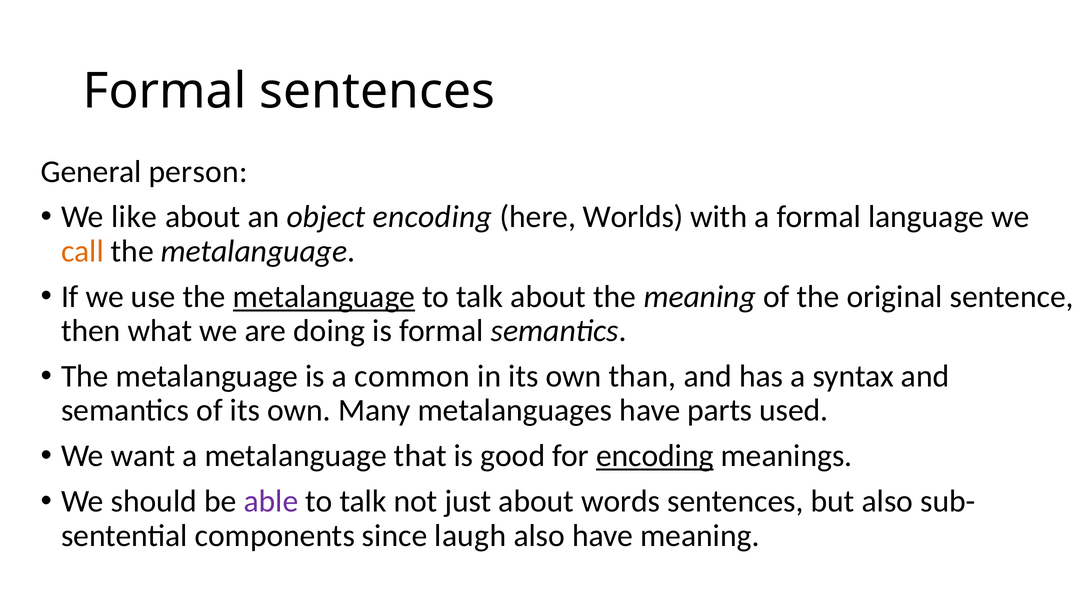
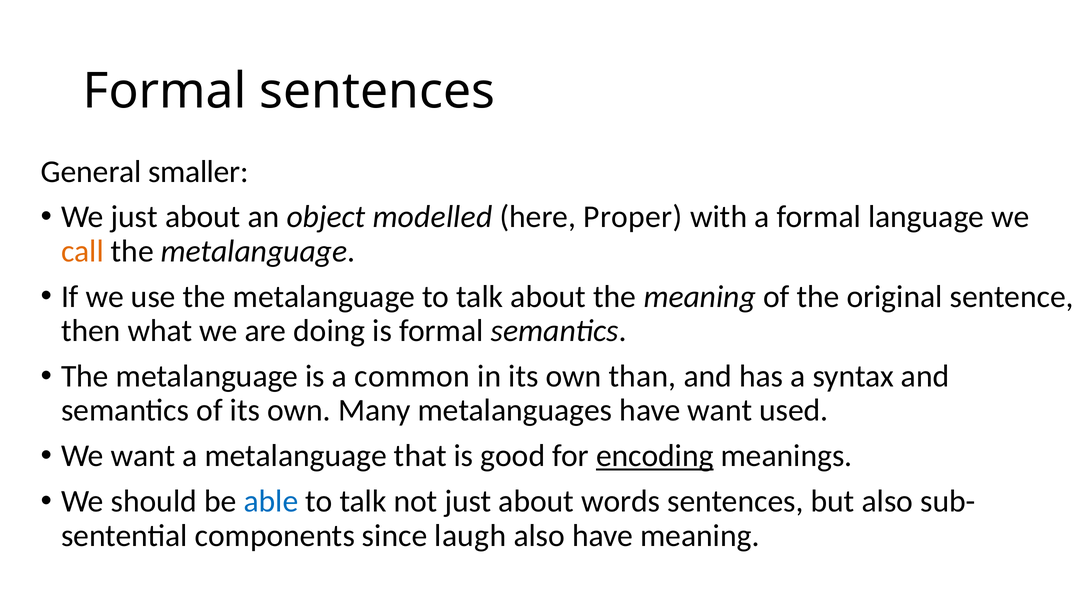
person: person -> smaller
We like: like -> just
object encoding: encoding -> modelled
Worlds: Worlds -> Proper
metalanguage at (324, 297) underline: present -> none
have parts: parts -> want
able colour: purple -> blue
